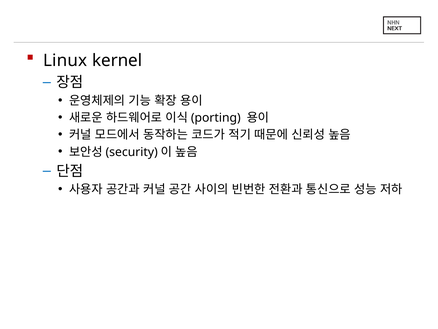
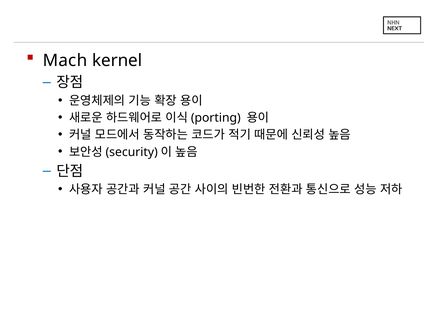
Linux: Linux -> Mach
